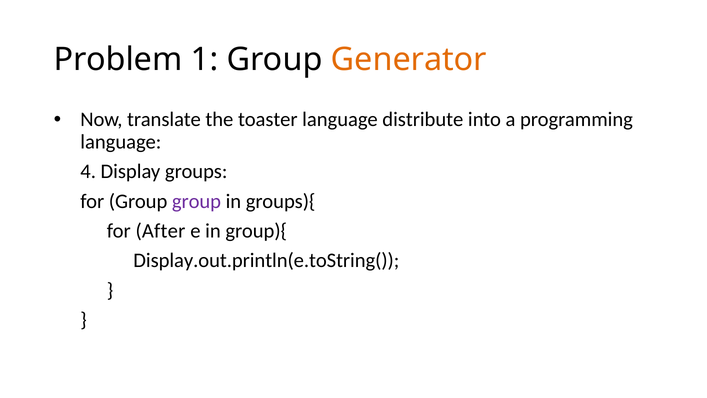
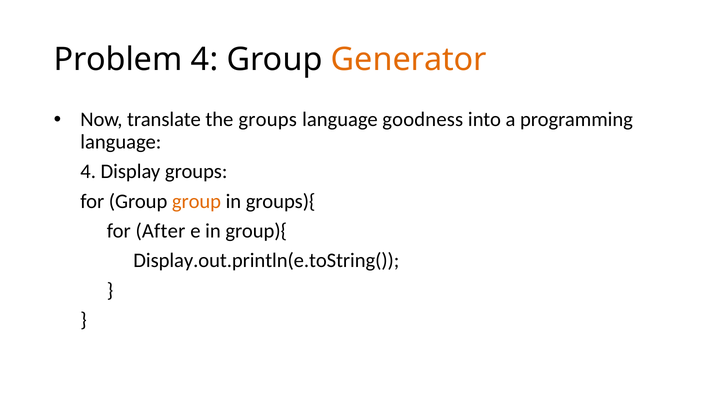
Problem 1: 1 -> 4
the toaster: toaster -> groups
distribute: distribute -> goodness
group at (197, 201) colour: purple -> orange
